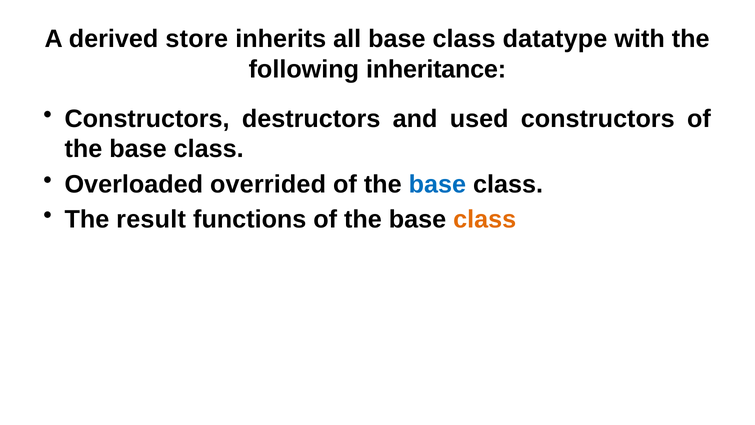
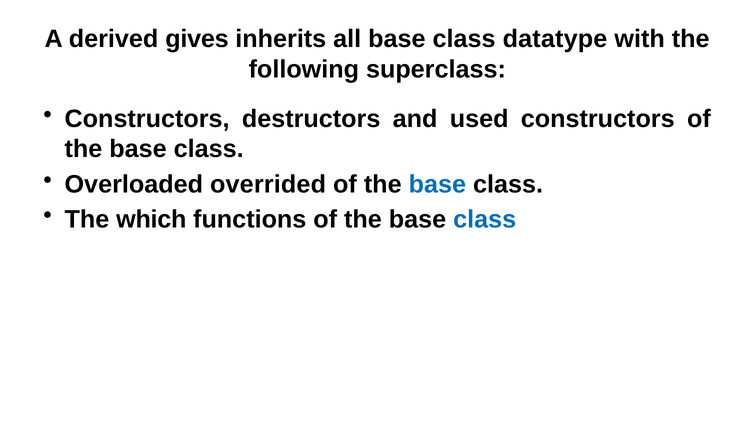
store: store -> gives
inheritance: inheritance -> superclass
result: result -> which
class at (485, 219) colour: orange -> blue
